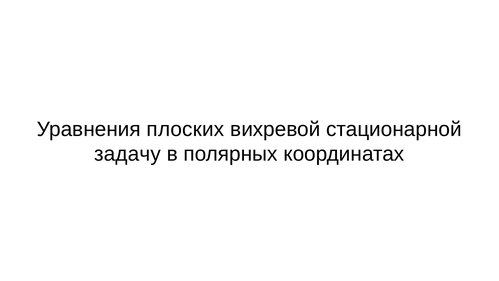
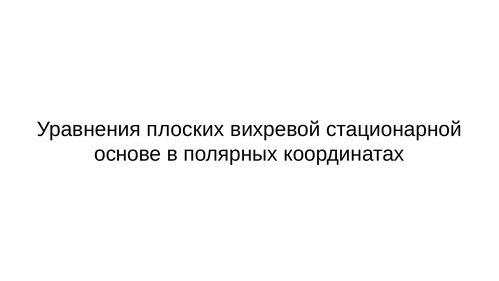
задачу: задачу -> основе
